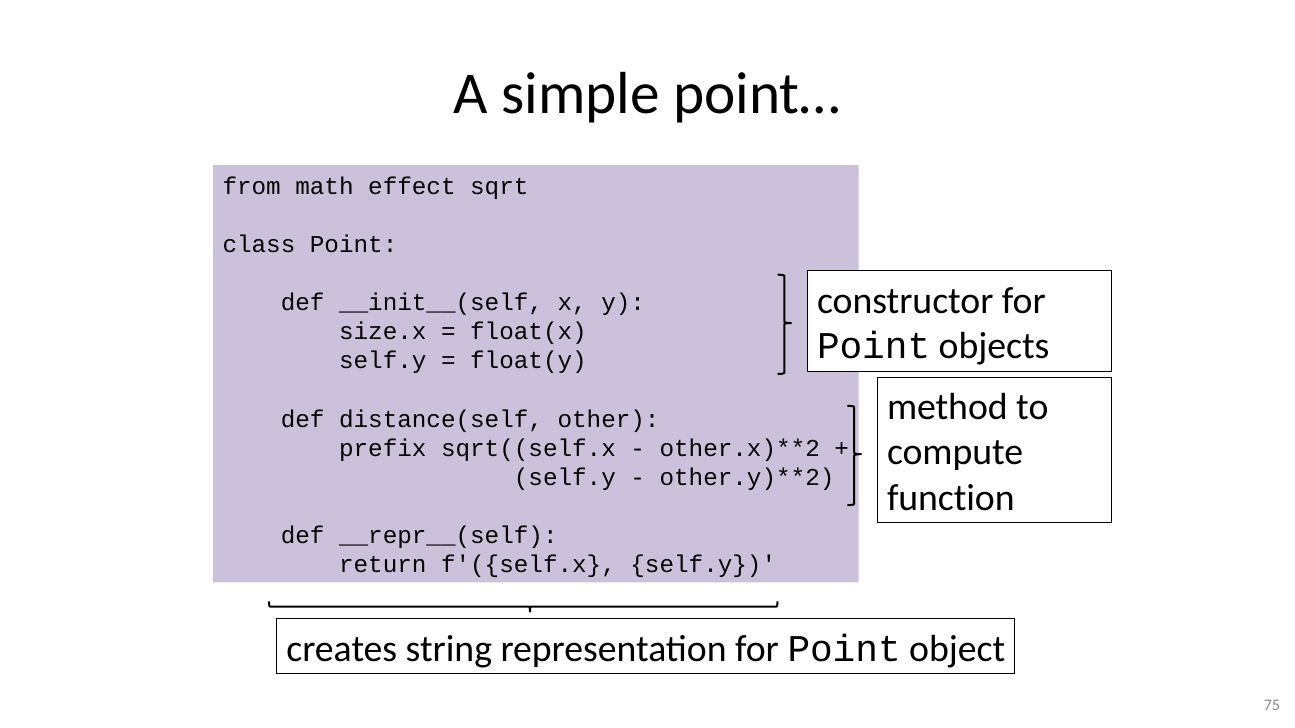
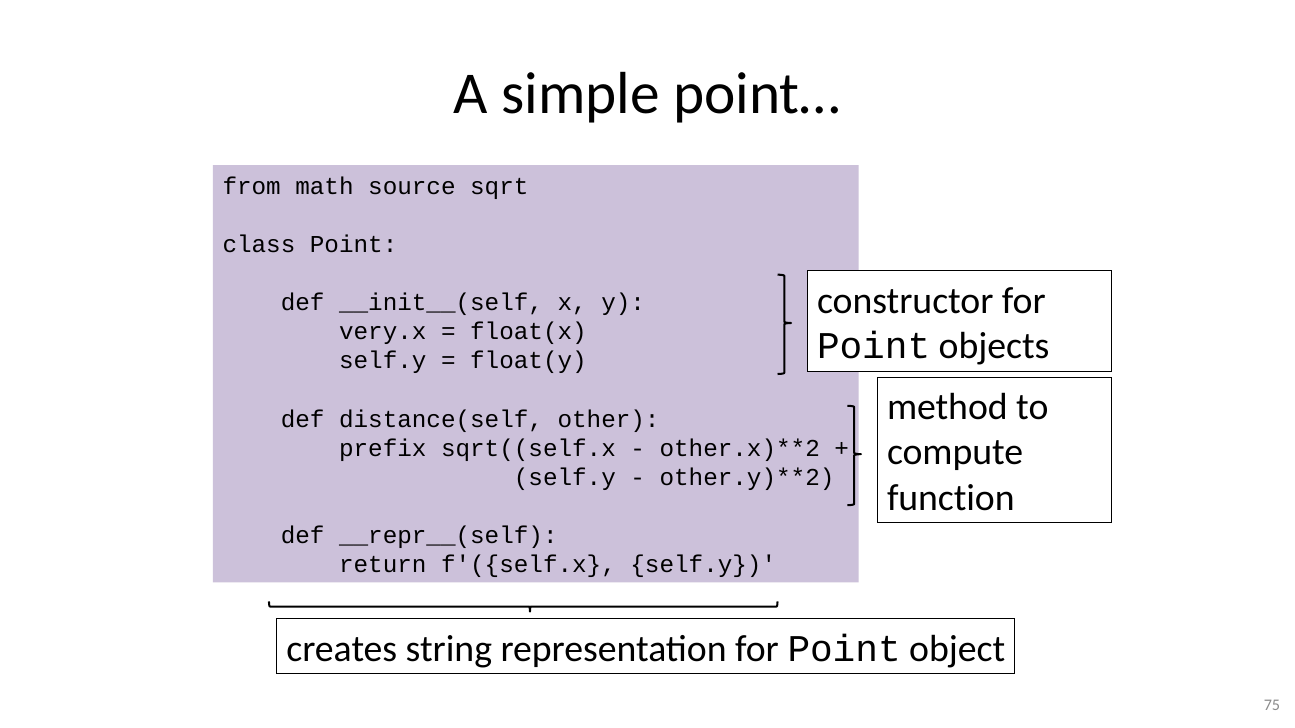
effect: effect -> source
size.x: size.x -> very.x
